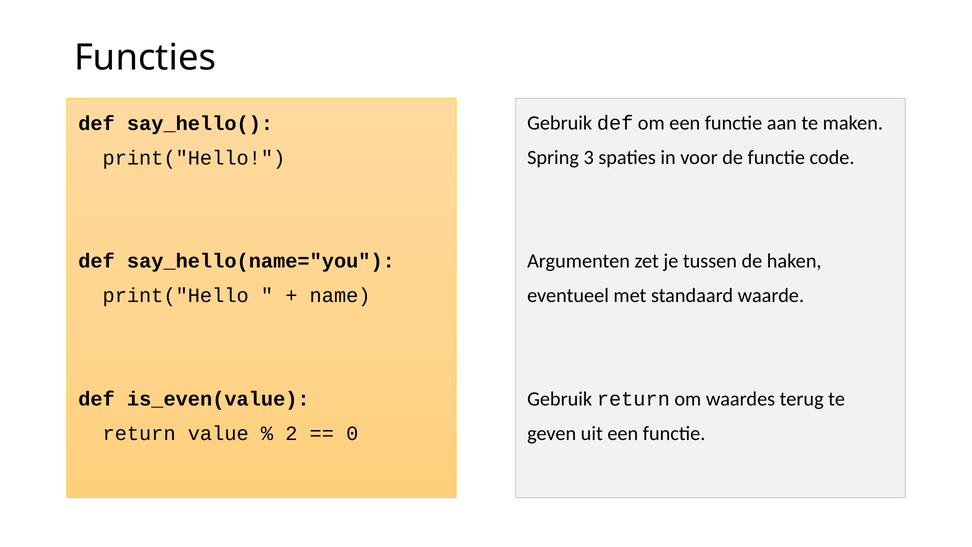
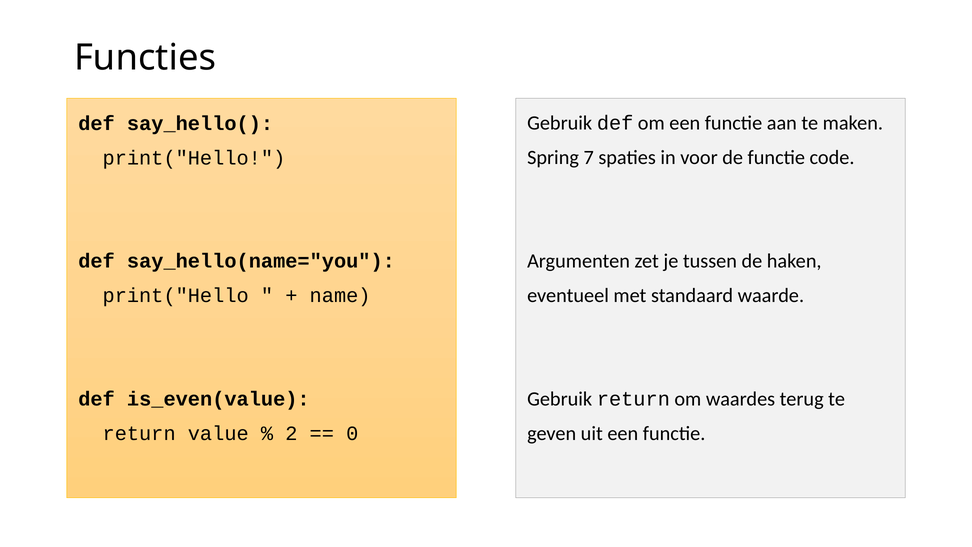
3: 3 -> 7
